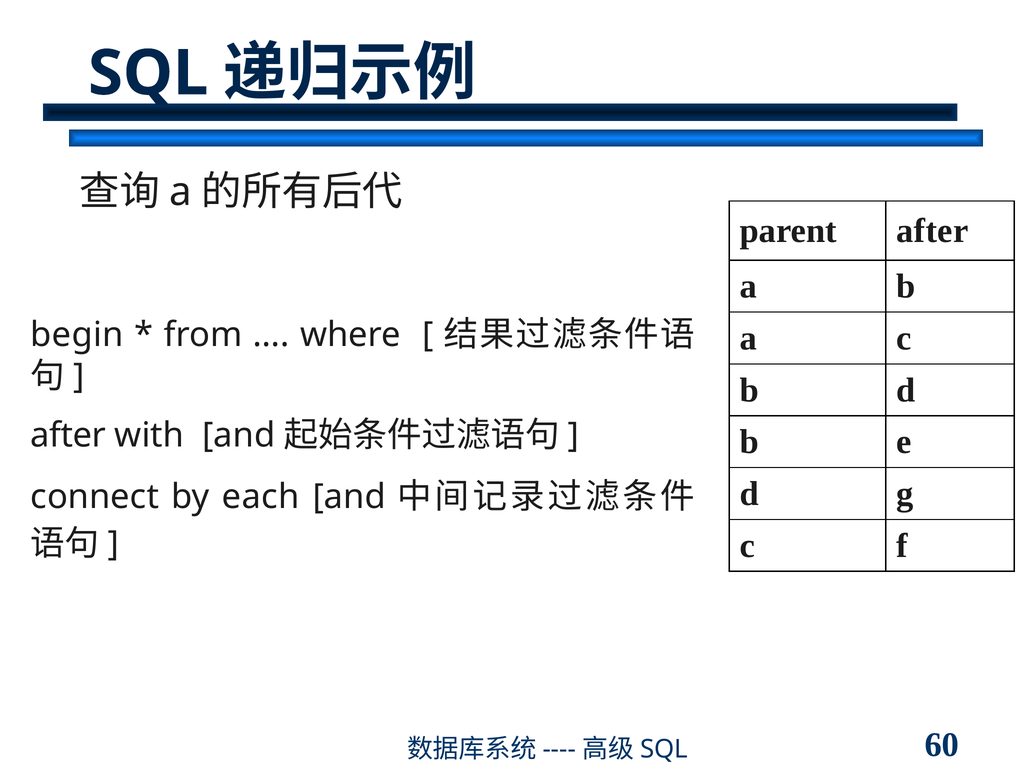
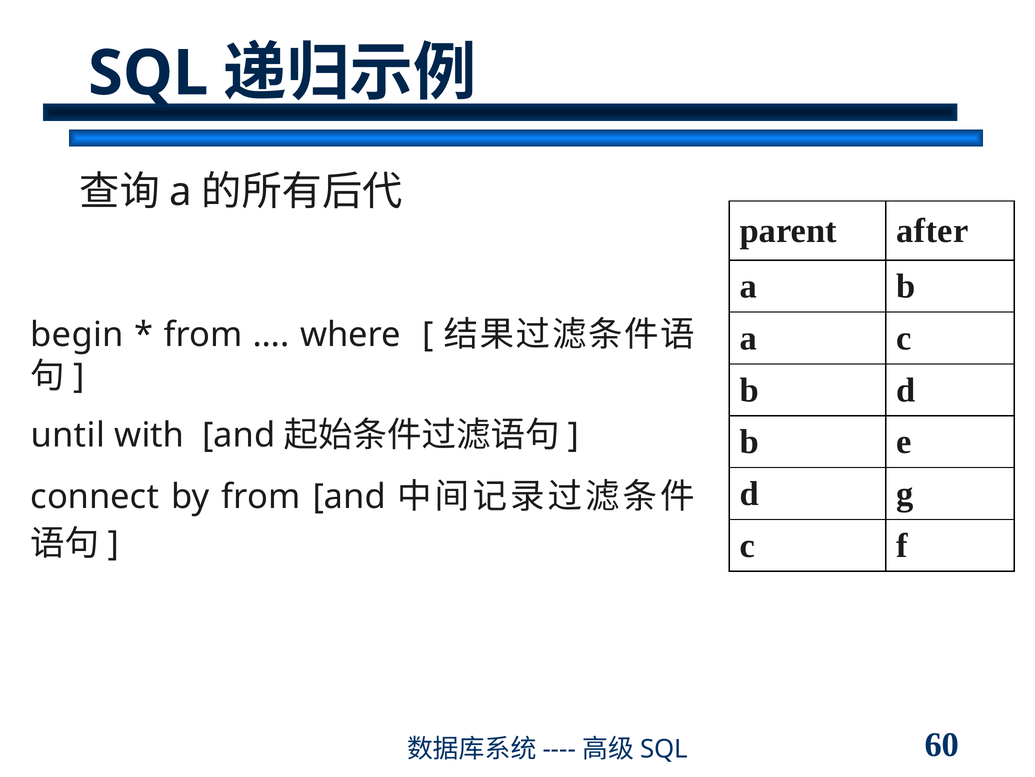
after at (68, 435): after -> until
by each: each -> from
